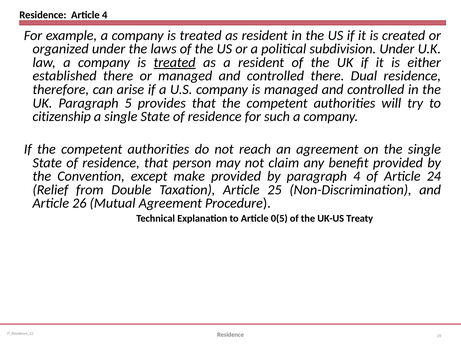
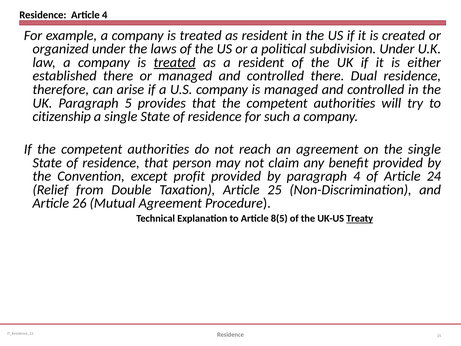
make: make -> profit
0(5: 0(5 -> 8(5
Treaty underline: none -> present
